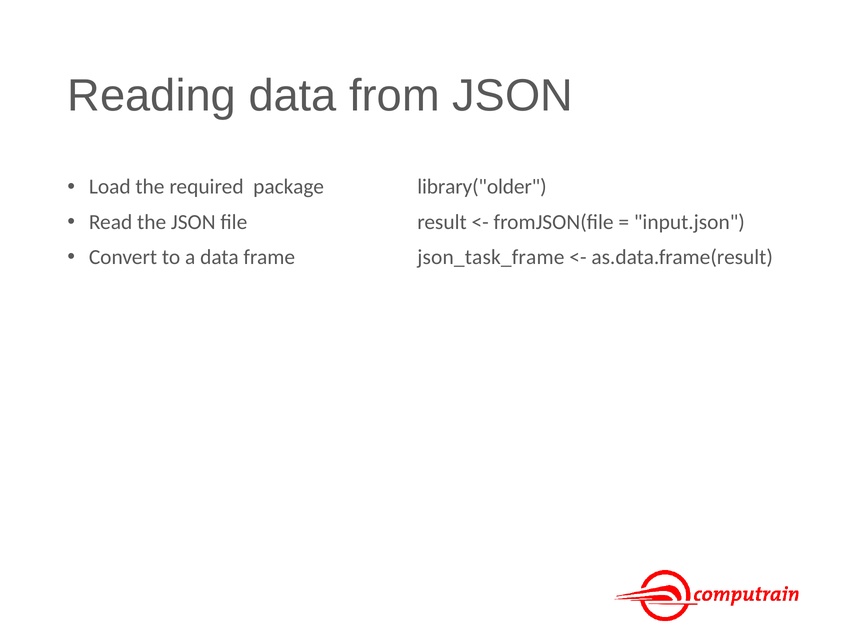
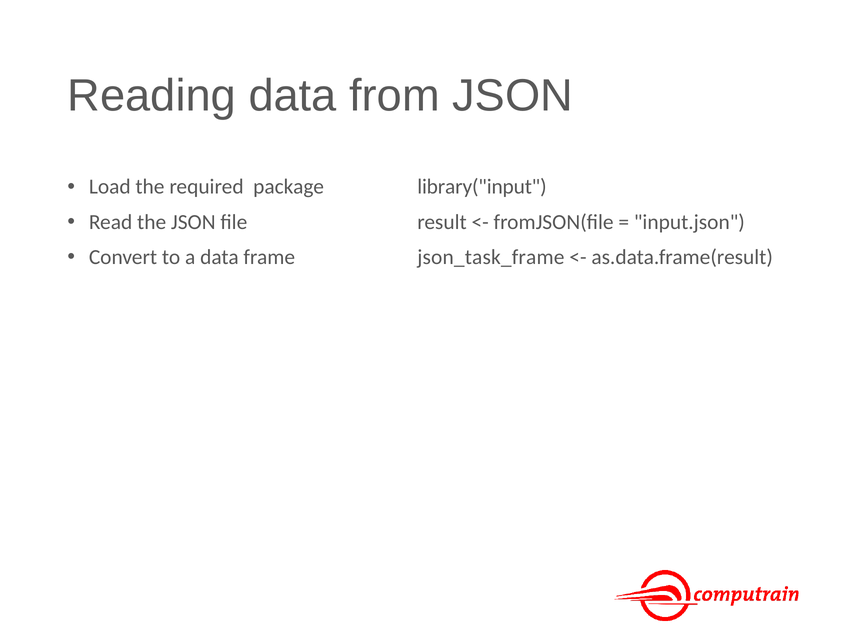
library("older: library("older -> library("input
